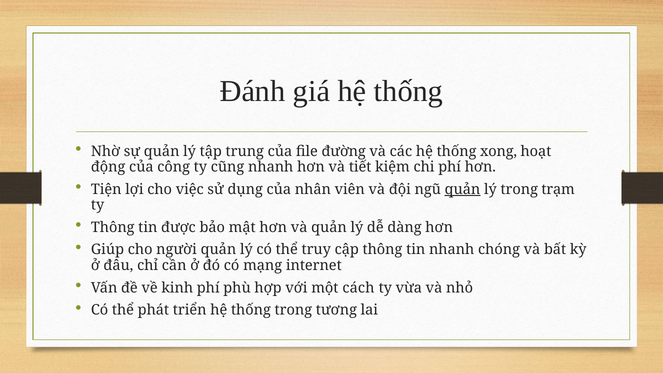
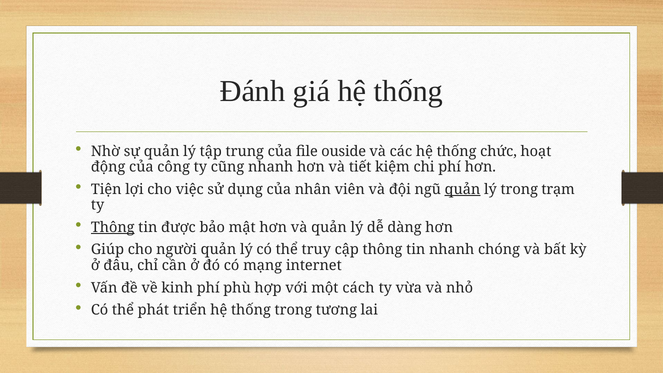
đường: đường -> ouside
xong: xong -> chức
Thông at (113, 227) underline: none -> present
